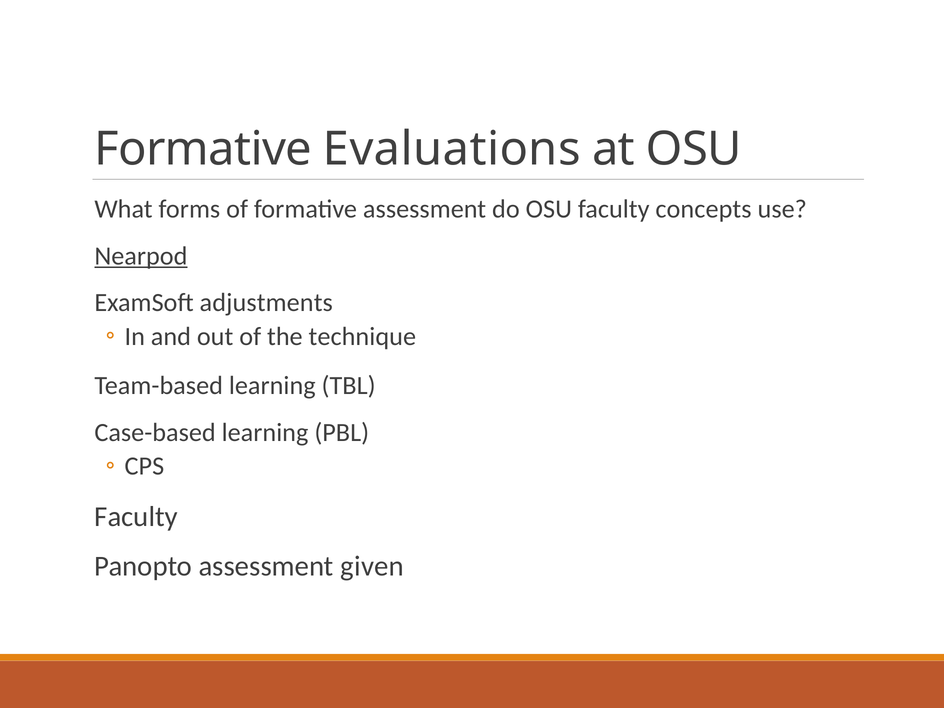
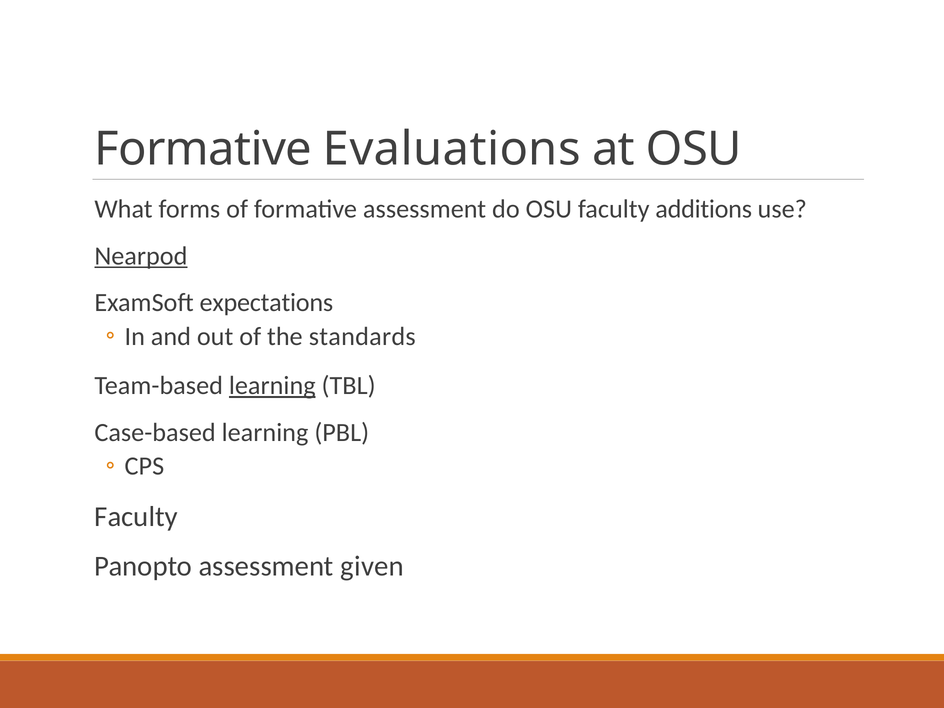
concepts: concepts -> additions
adjustments: adjustments -> expectations
technique: technique -> standards
learning at (272, 386) underline: none -> present
